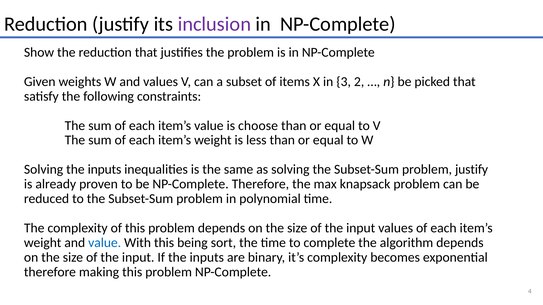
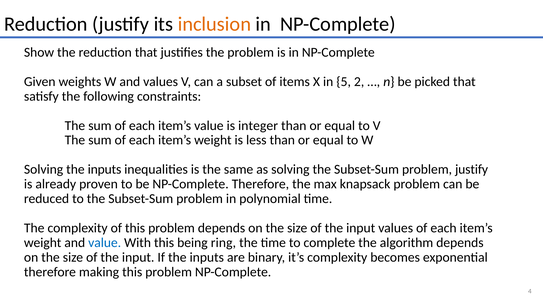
inclusion colour: purple -> orange
3: 3 -> 5
choose: choose -> integer
sort: sort -> ring
